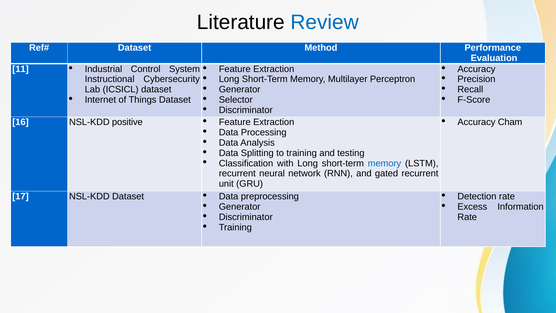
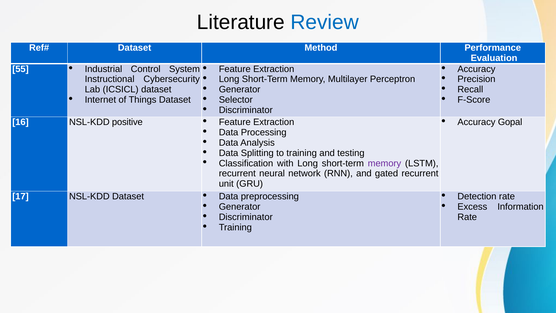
11: 11 -> 55
Cham: Cham -> Gopal
memory at (384, 163) colour: blue -> purple
